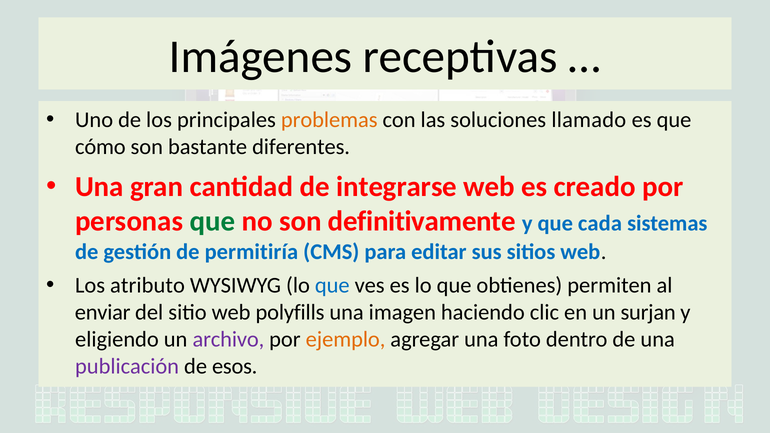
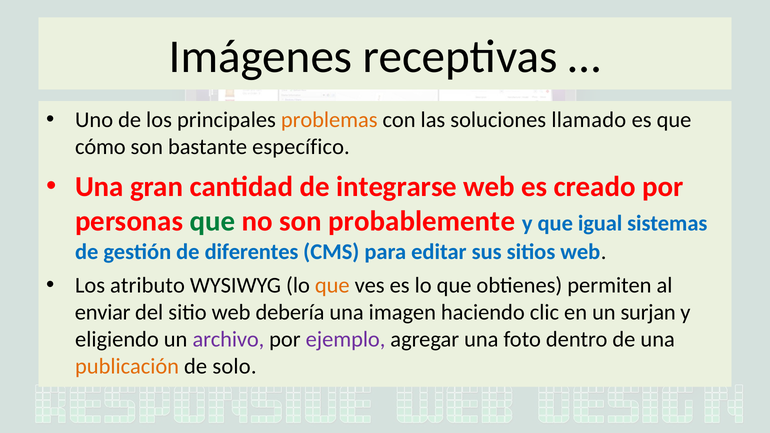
diferentes: diferentes -> específico
definitivamente: definitivamente -> probablemente
cada: cada -> igual
permitiría: permitiría -> diferentes
que at (332, 286) colour: blue -> orange
polyfills: polyfills -> debería
ejemplo colour: orange -> purple
publicación colour: purple -> orange
esos: esos -> solo
